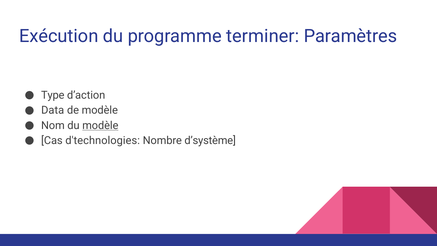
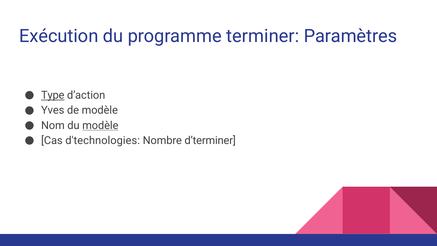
Type underline: none -> present
Data: Data -> Yves
d’système: d’système -> d’terminer
